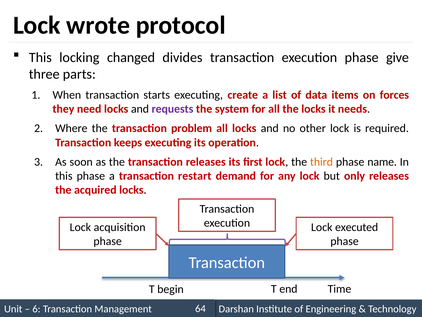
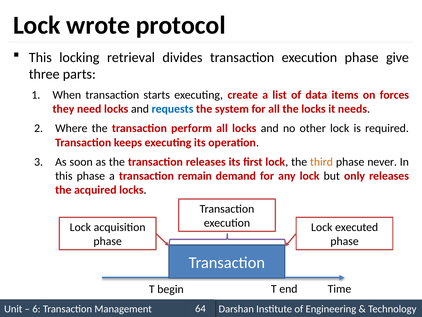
changed: changed -> retrieval
requests colour: purple -> blue
problem: problem -> perform
name: name -> never
restart: restart -> remain
